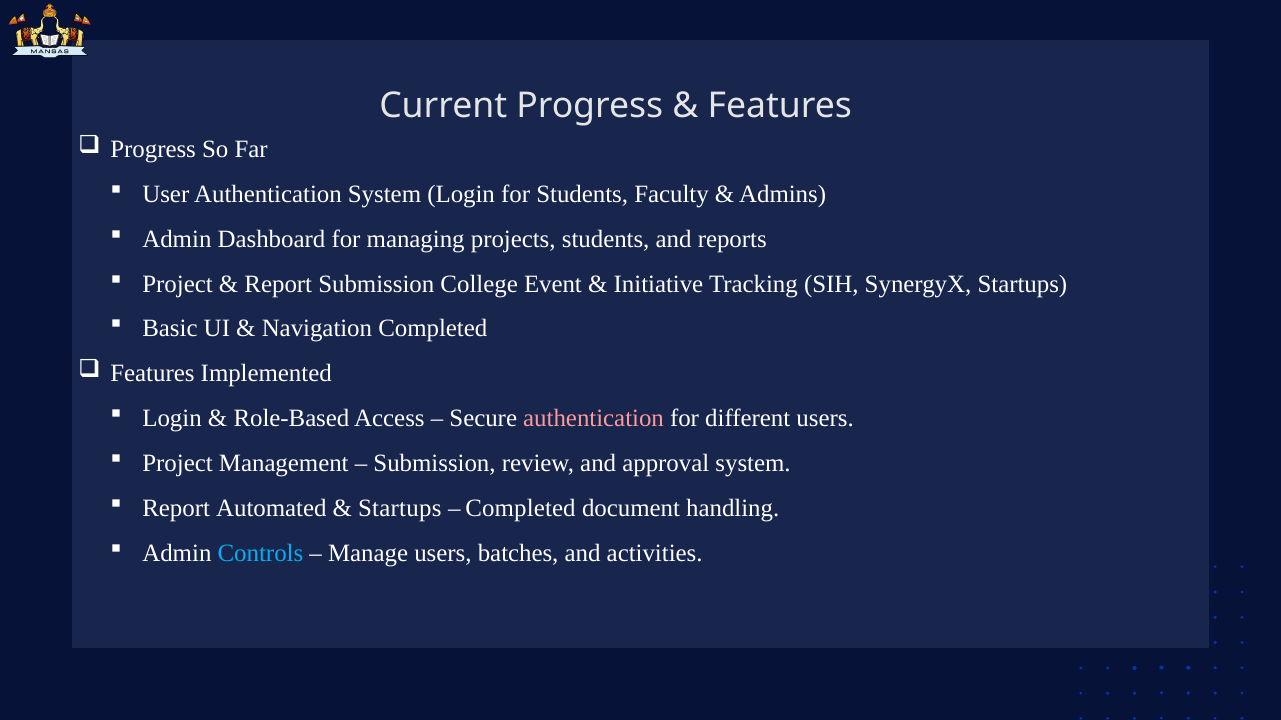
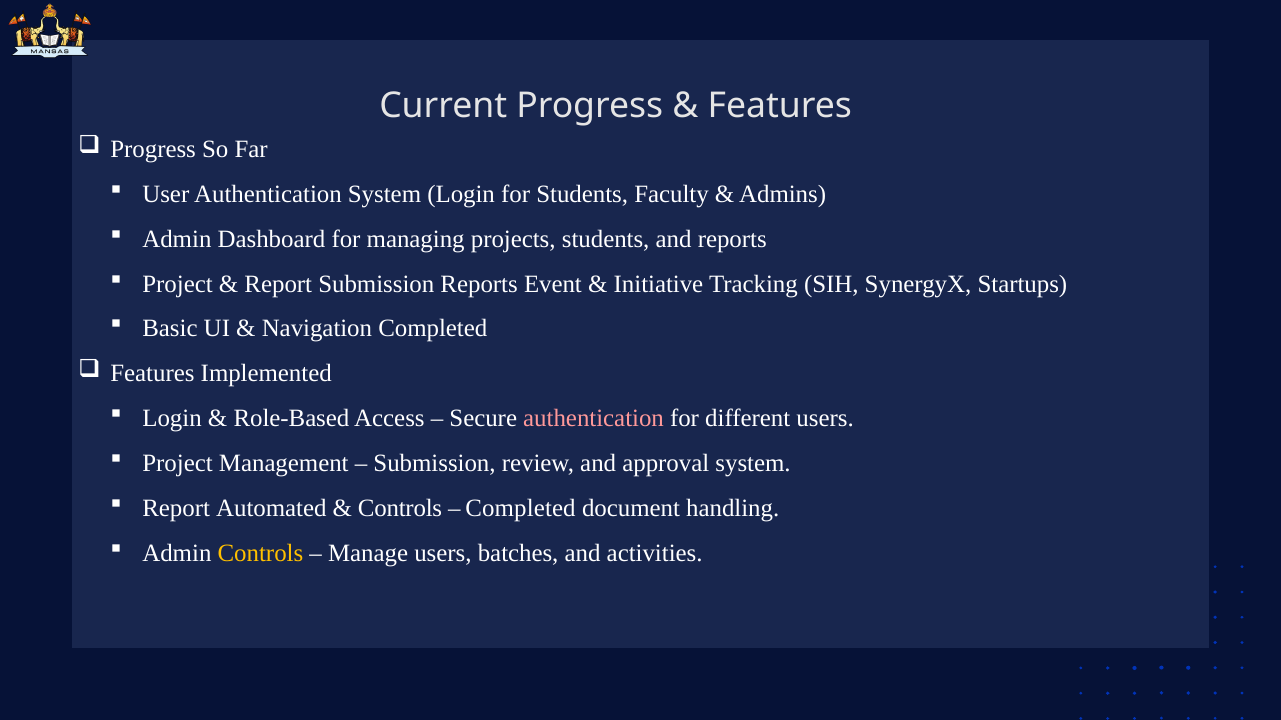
Submission College: College -> Reports
Startups at (400, 508): Startups -> Controls
Controls at (260, 553) colour: light blue -> yellow
